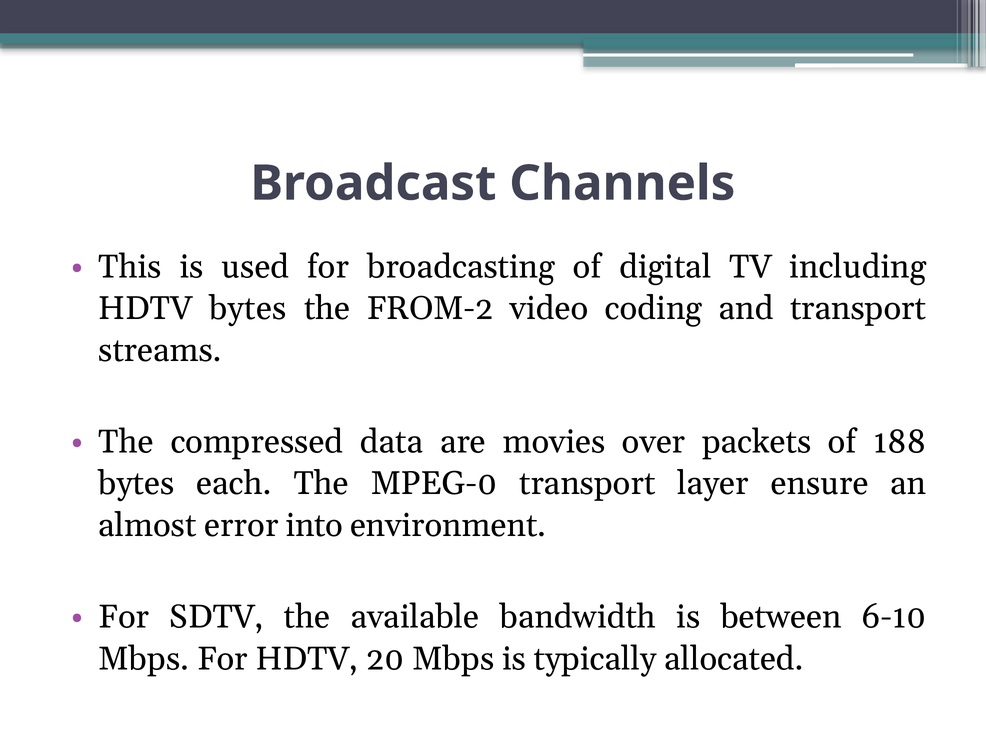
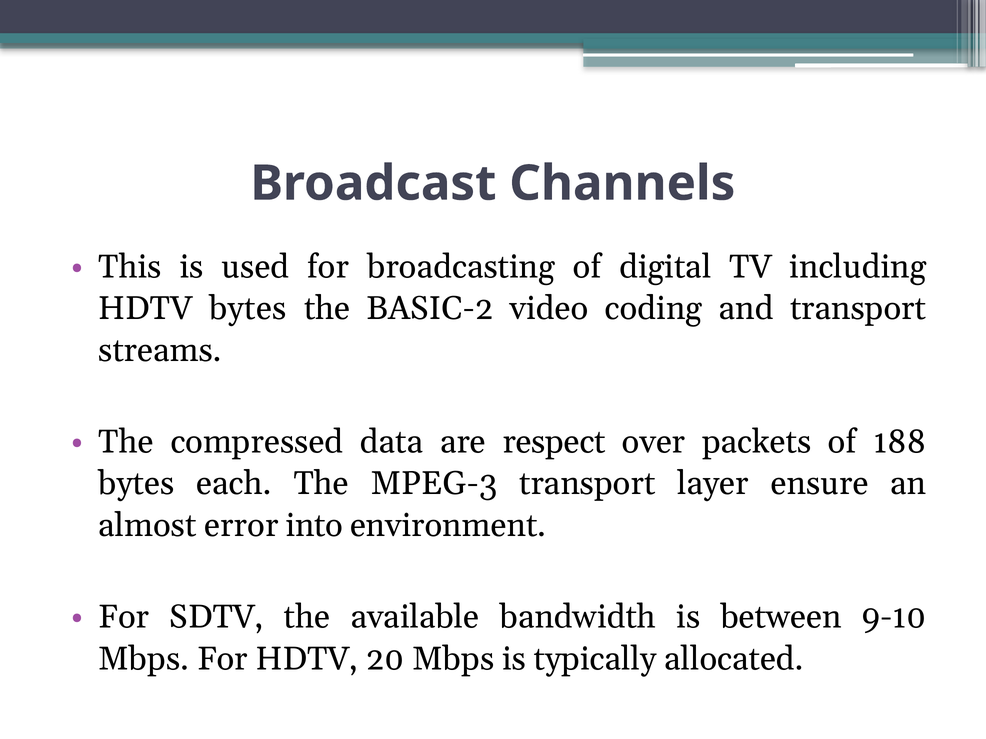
FROM-2: FROM-2 -> BASIC-2
movies: movies -> respect
MPEG-0: MPEG-0 -> MPEG-3
6-10: 6-10 -> 9-10
